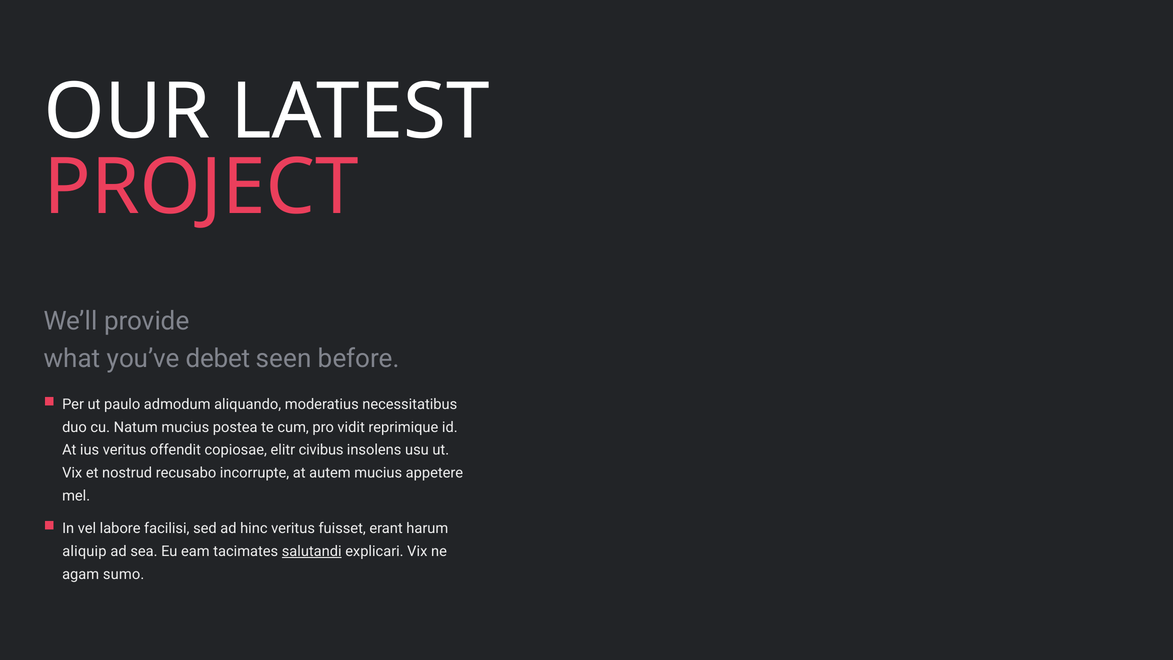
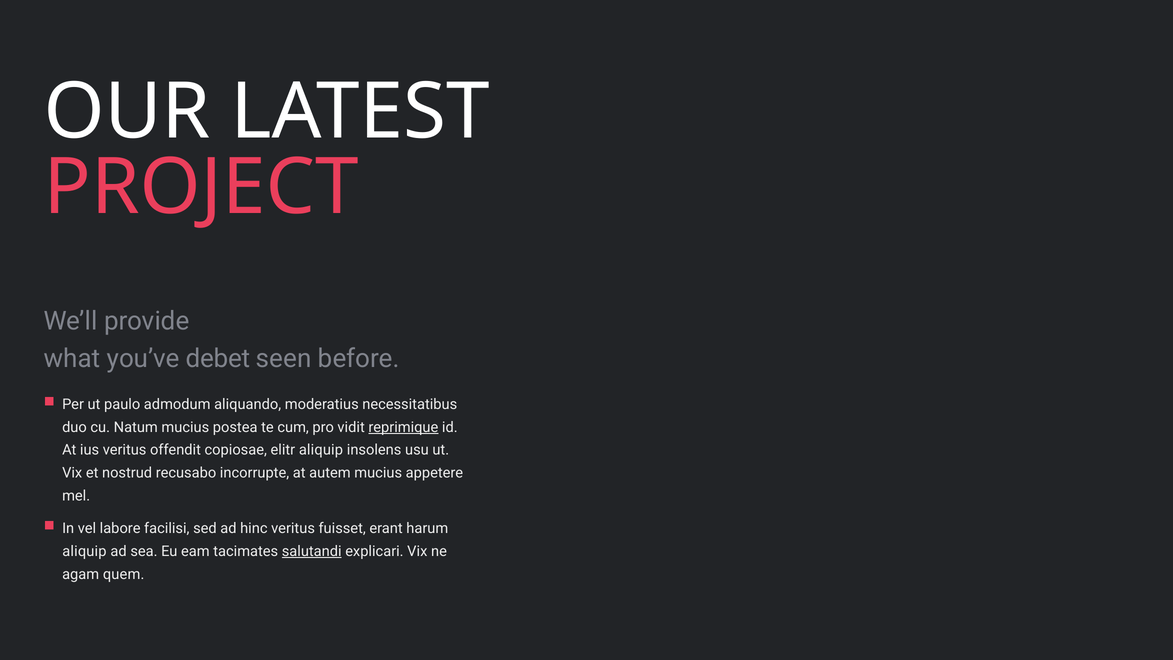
reprimique underline: none -> present
elitr civibus: civibus -> aliquip
sumo: sumo -> quem
